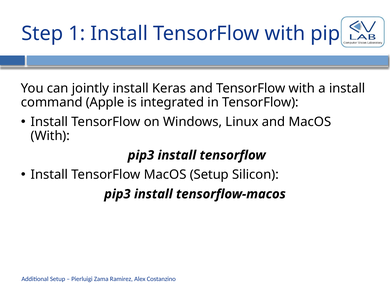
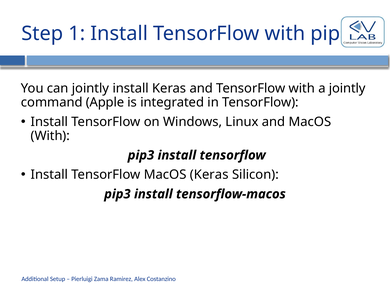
a install: install -> jointly
MacOS Setup: Setup -> Keras
